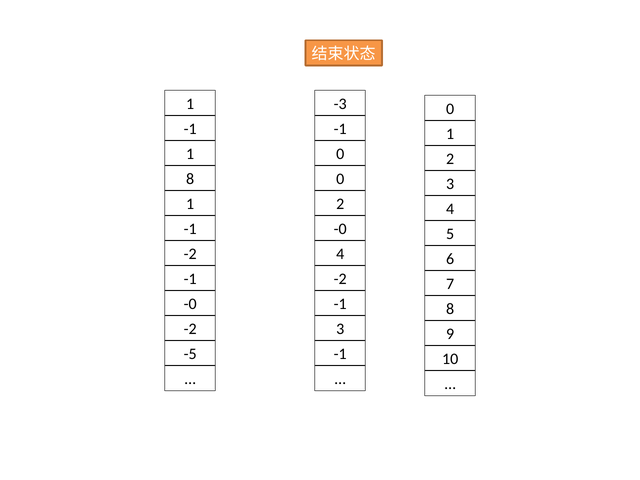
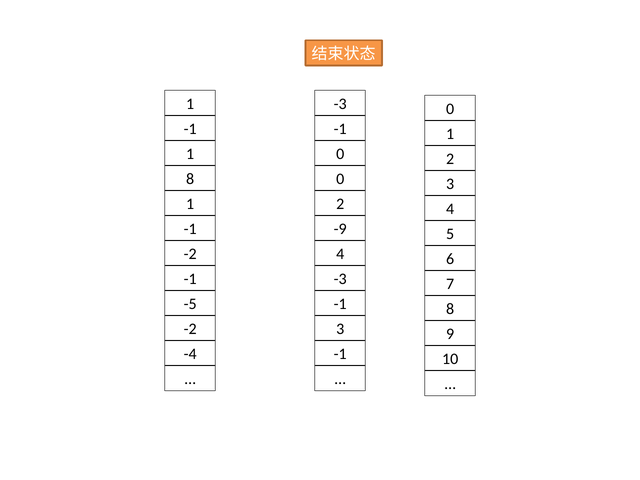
-0 at (340, 229): -0 -> -9
-2 at (340, 279): -2 -> -3
-0 at (190, 304): -0 -> -5
-5: -5 -> -4
